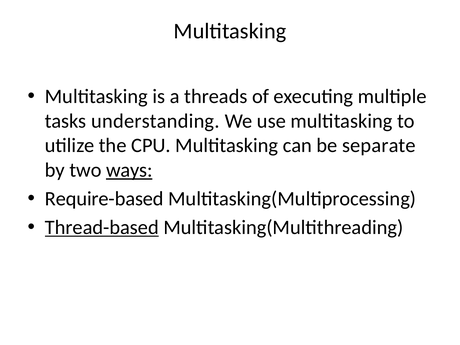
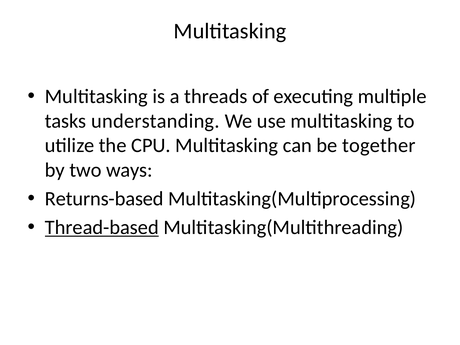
separate: separate -> together
ways underline: present -> none
Require-based: Require-based -> Returns-based
